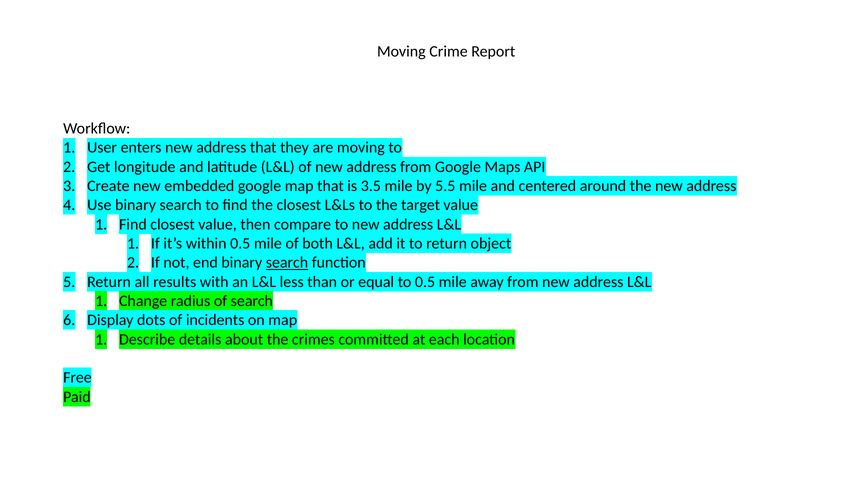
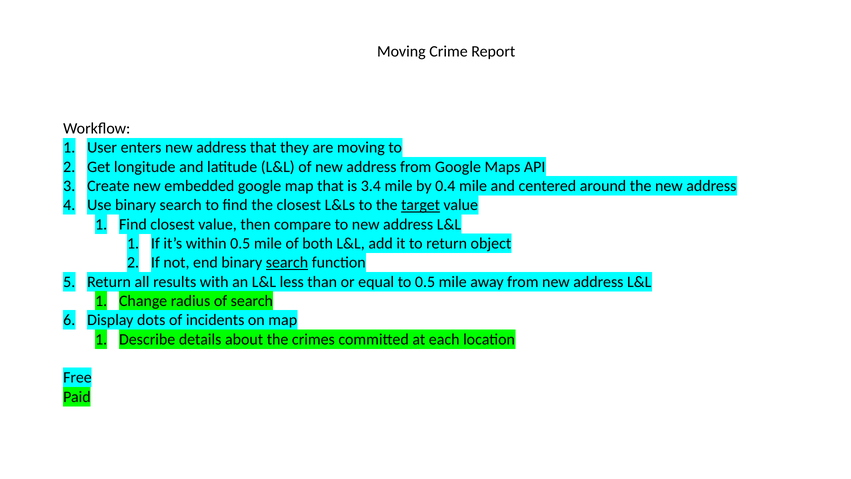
3.5: 3.5 -> 3.4
5.5: 5.5 -> 0.4
target underline: none -> present
